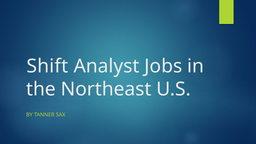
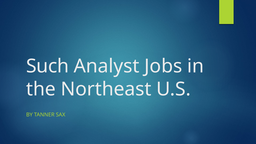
Shift: Shift -> Such
